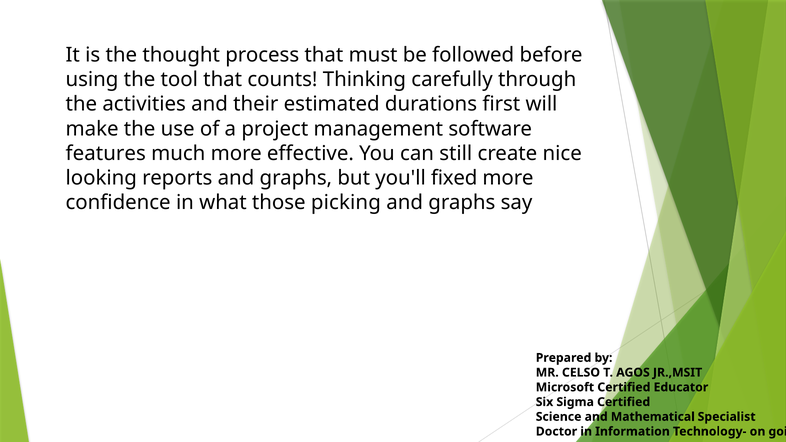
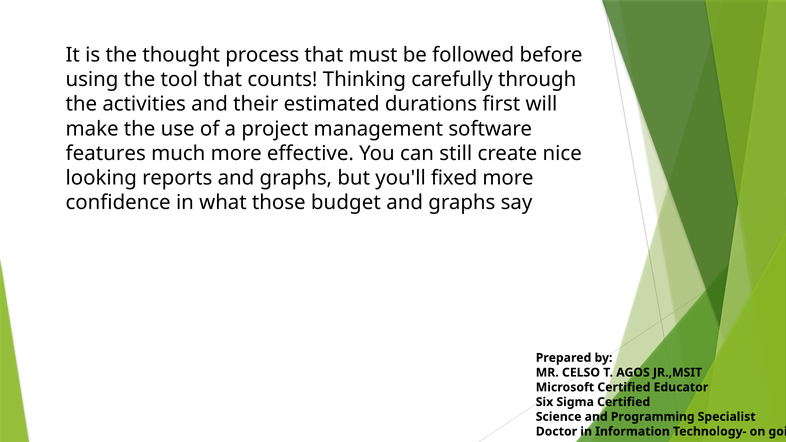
picking: picking -> budget
Mathematical: Mathematical -> Programming
